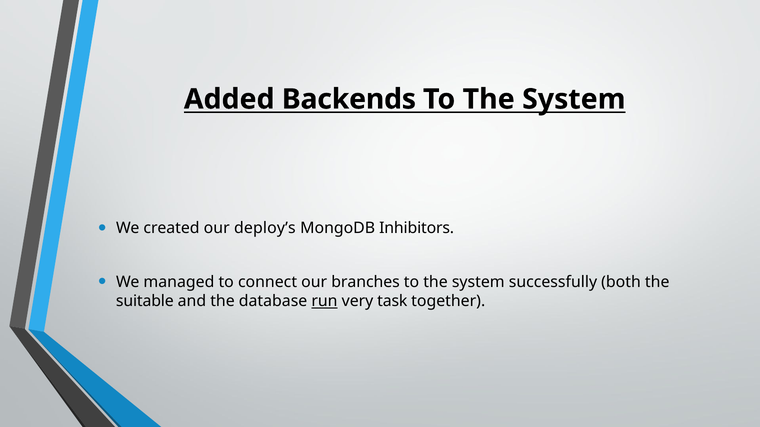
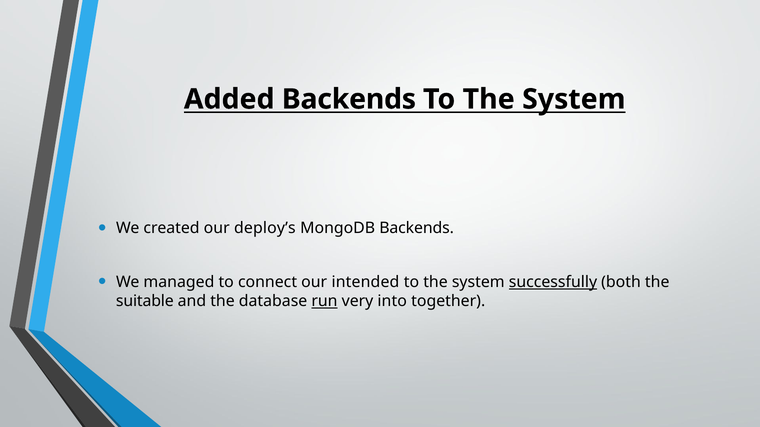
MongoDB Inhibitors: Inhibitors -> Backends
branches: branches -> intended
successfully underline: none -> present
task: task -> into
